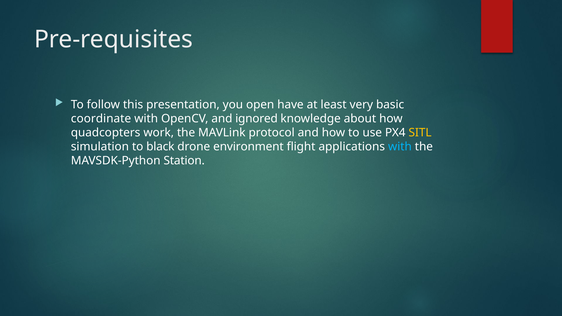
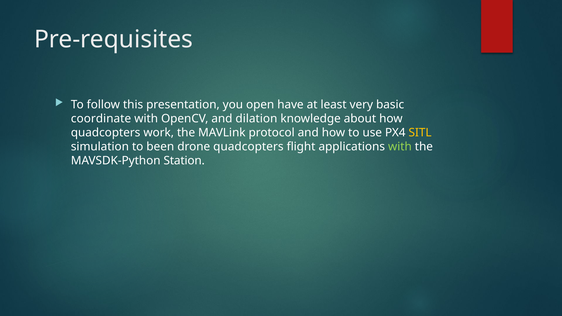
ignored: ignored -> dilation
black: black -> been
drone environment: environment -> quadcopters
with at (400, 147) colour: light blue -> light green
